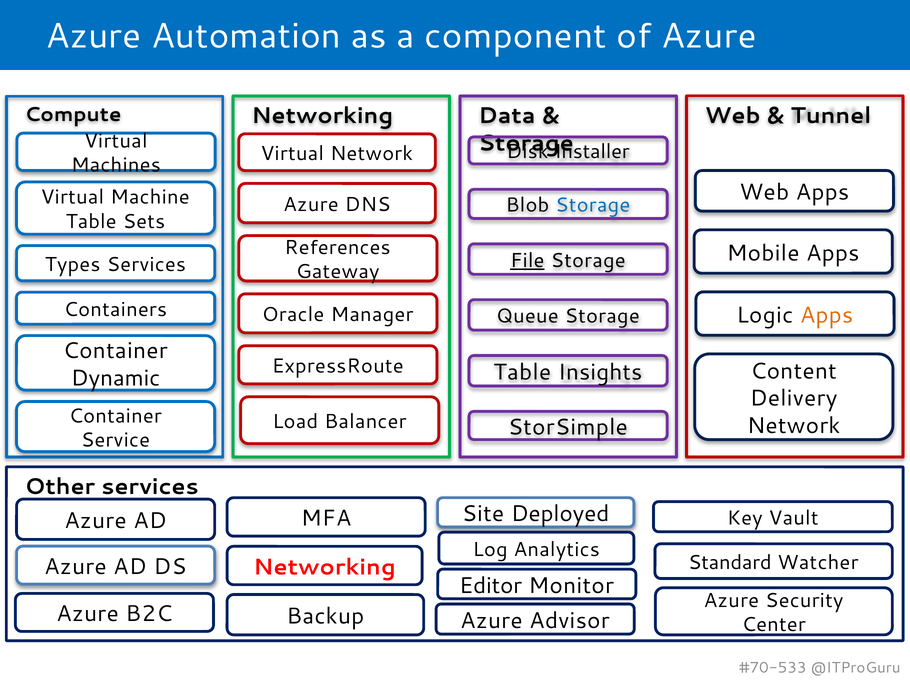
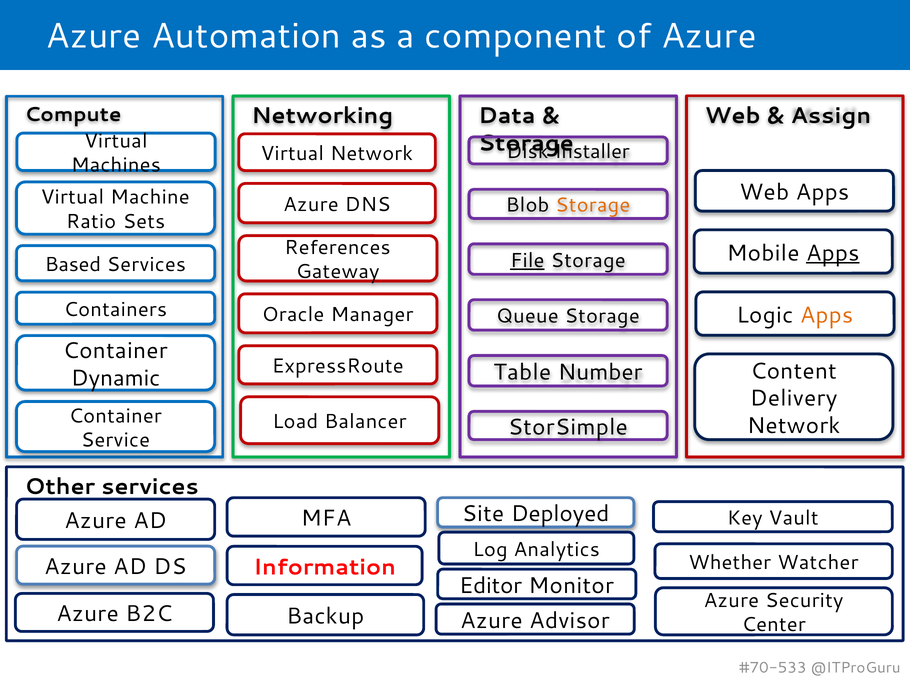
Tunnel: Tunnel -> Assign
Storage at (593, 205) colour: blue -> orange
Table at (91, 222): Table -> Ratio
Types: Types -> Based
Apps at (833, 253) underline: none -> present
Insights: Insights -> Number
Standard: Standard -> Whether
Networking at (324, 567): Networking -> Information
